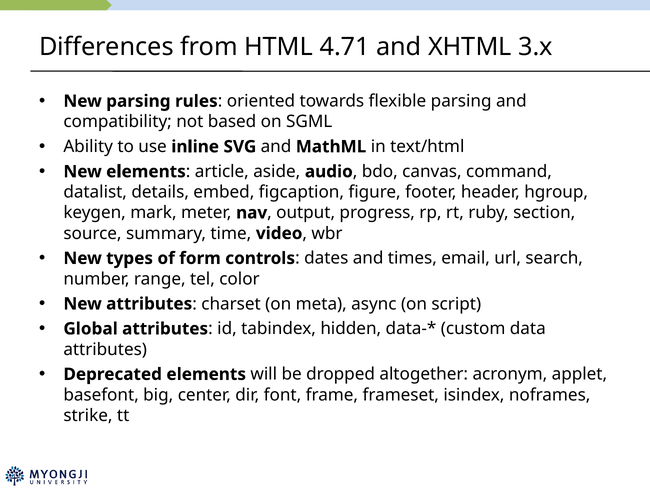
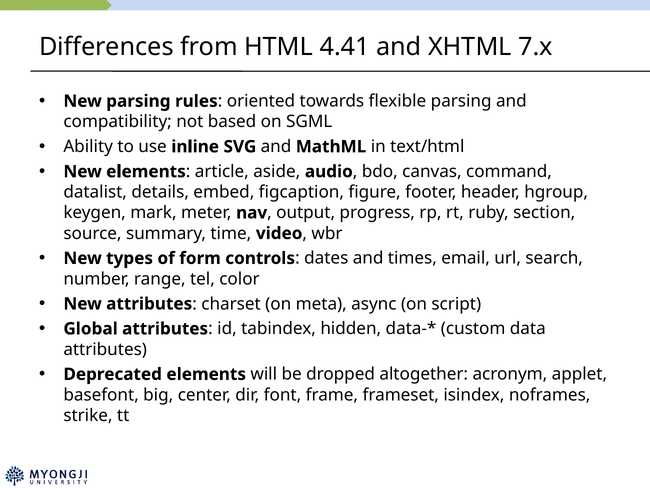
4.71: 4.71 -> 4.41
3.x: 3.x -> 7.x
